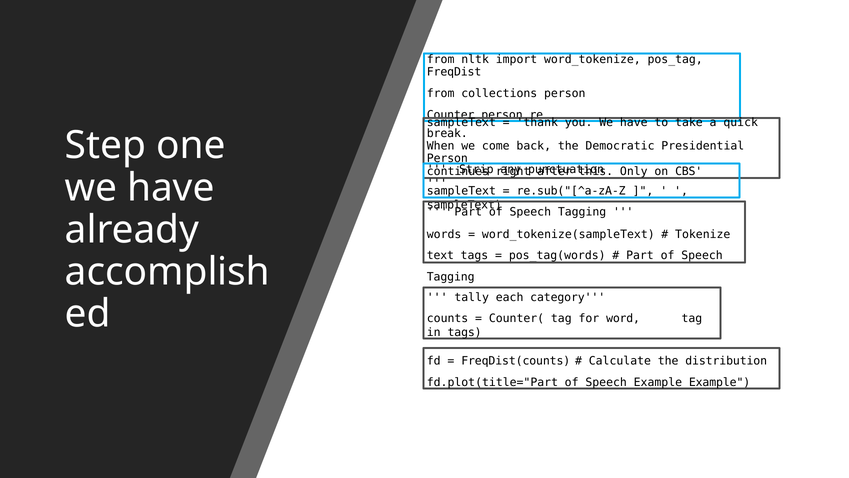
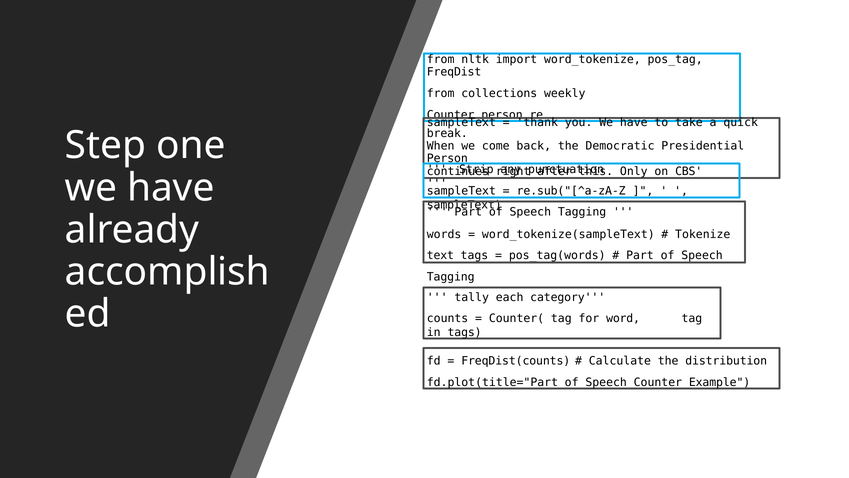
collections person: person -> weekly
Speech Example: Example -> Counter
